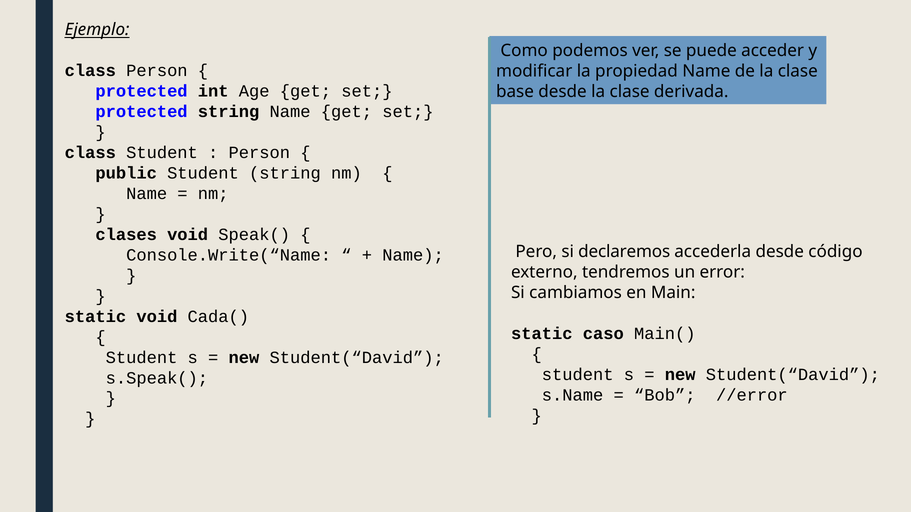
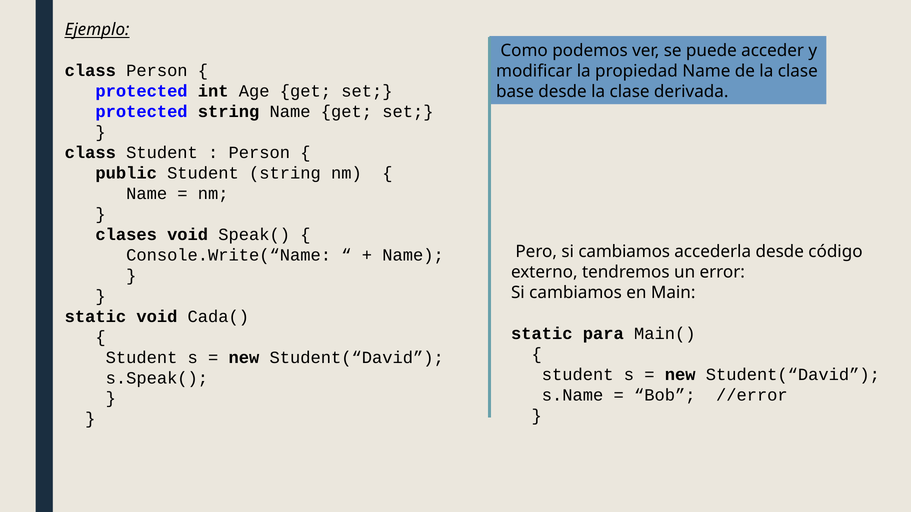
Pero si declaremos: declaremos -> cambiamos
caso: caso -> para
